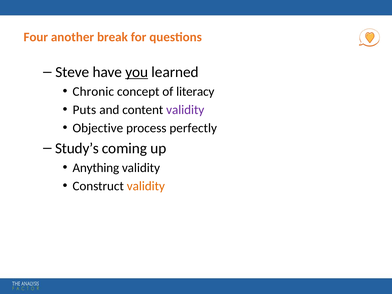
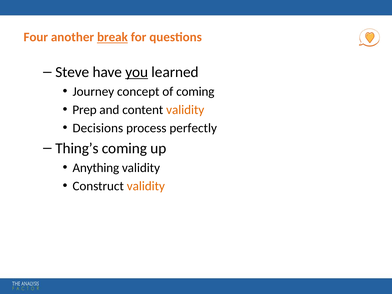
break underline: none -> present
Chronic: Chronic -> Journey
of literacy: literacy -> coming
Puts: Puts -> Prep
validity at (185, 110) colour: purple -> orange
Objective: Objective -> Decisions
Study’s: Study’s -> Thing’s
